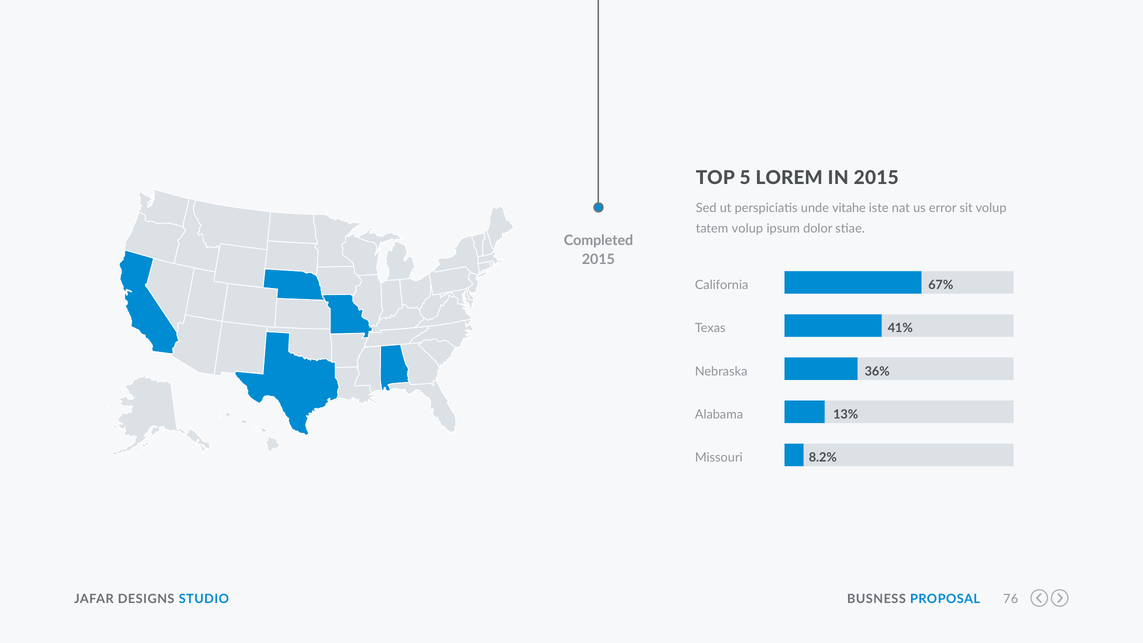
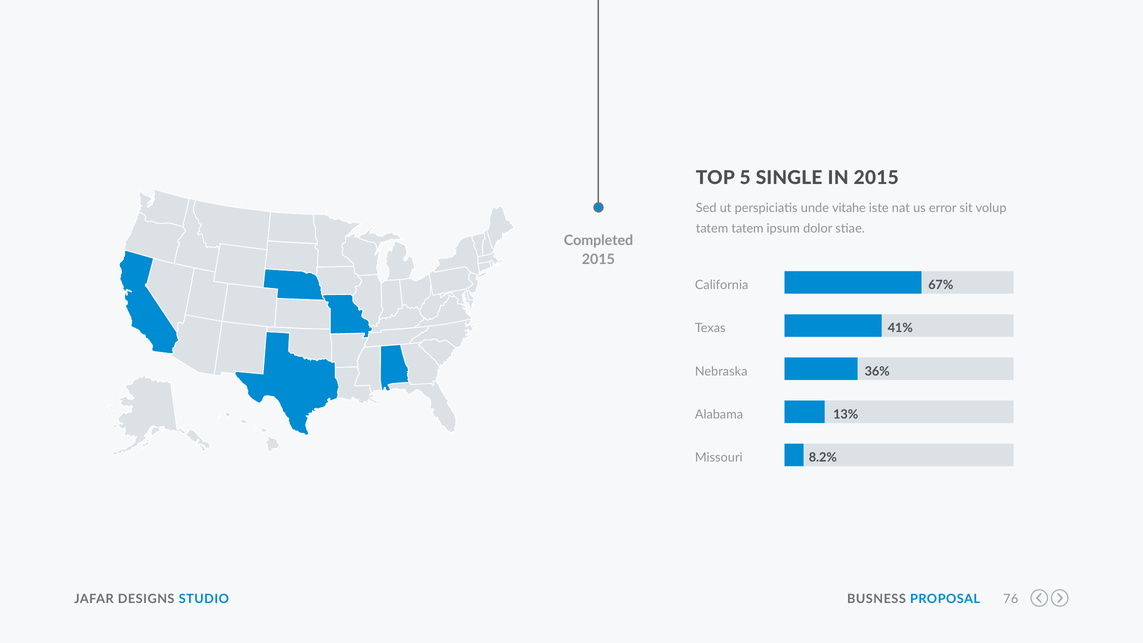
LOREM: LOREM -> SINGLE
tatem volup: volup -> tatem
